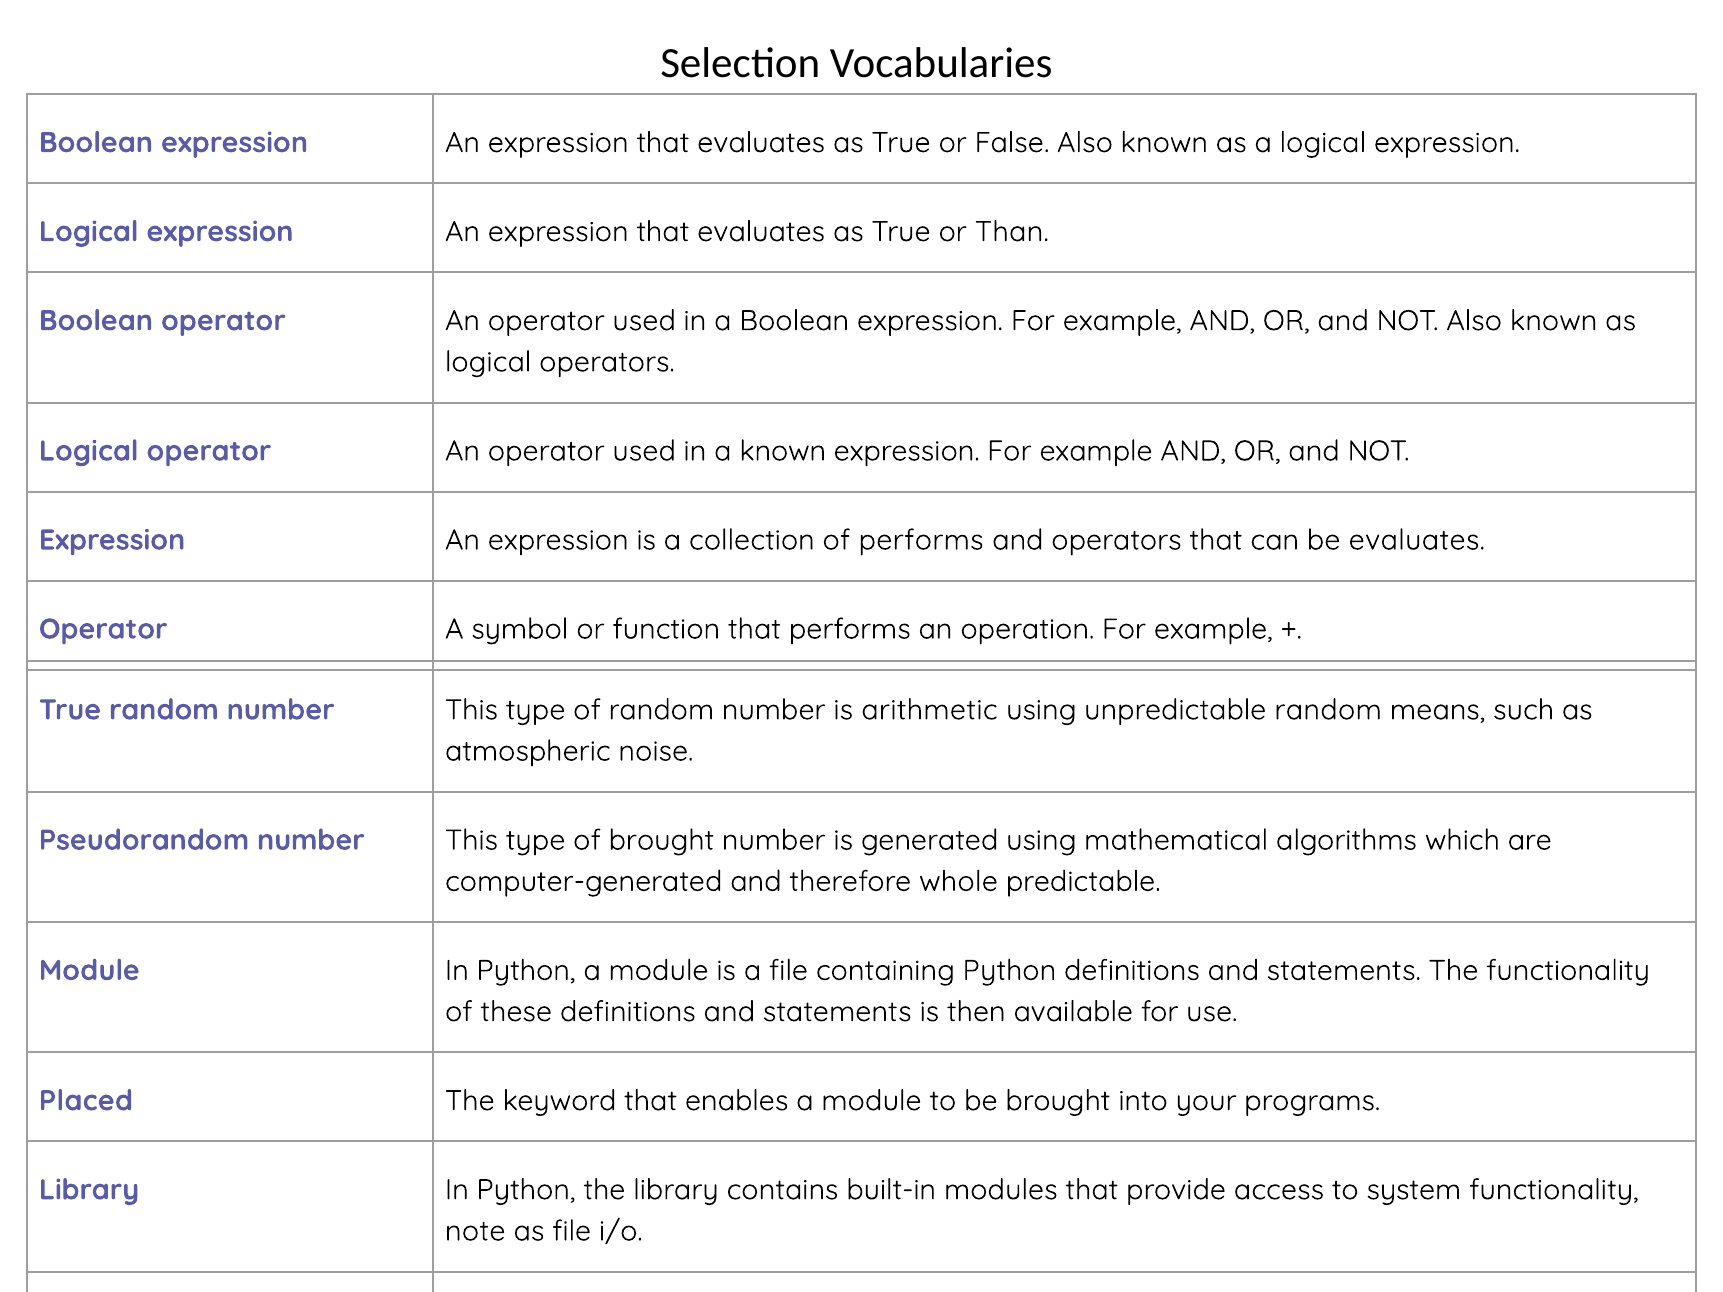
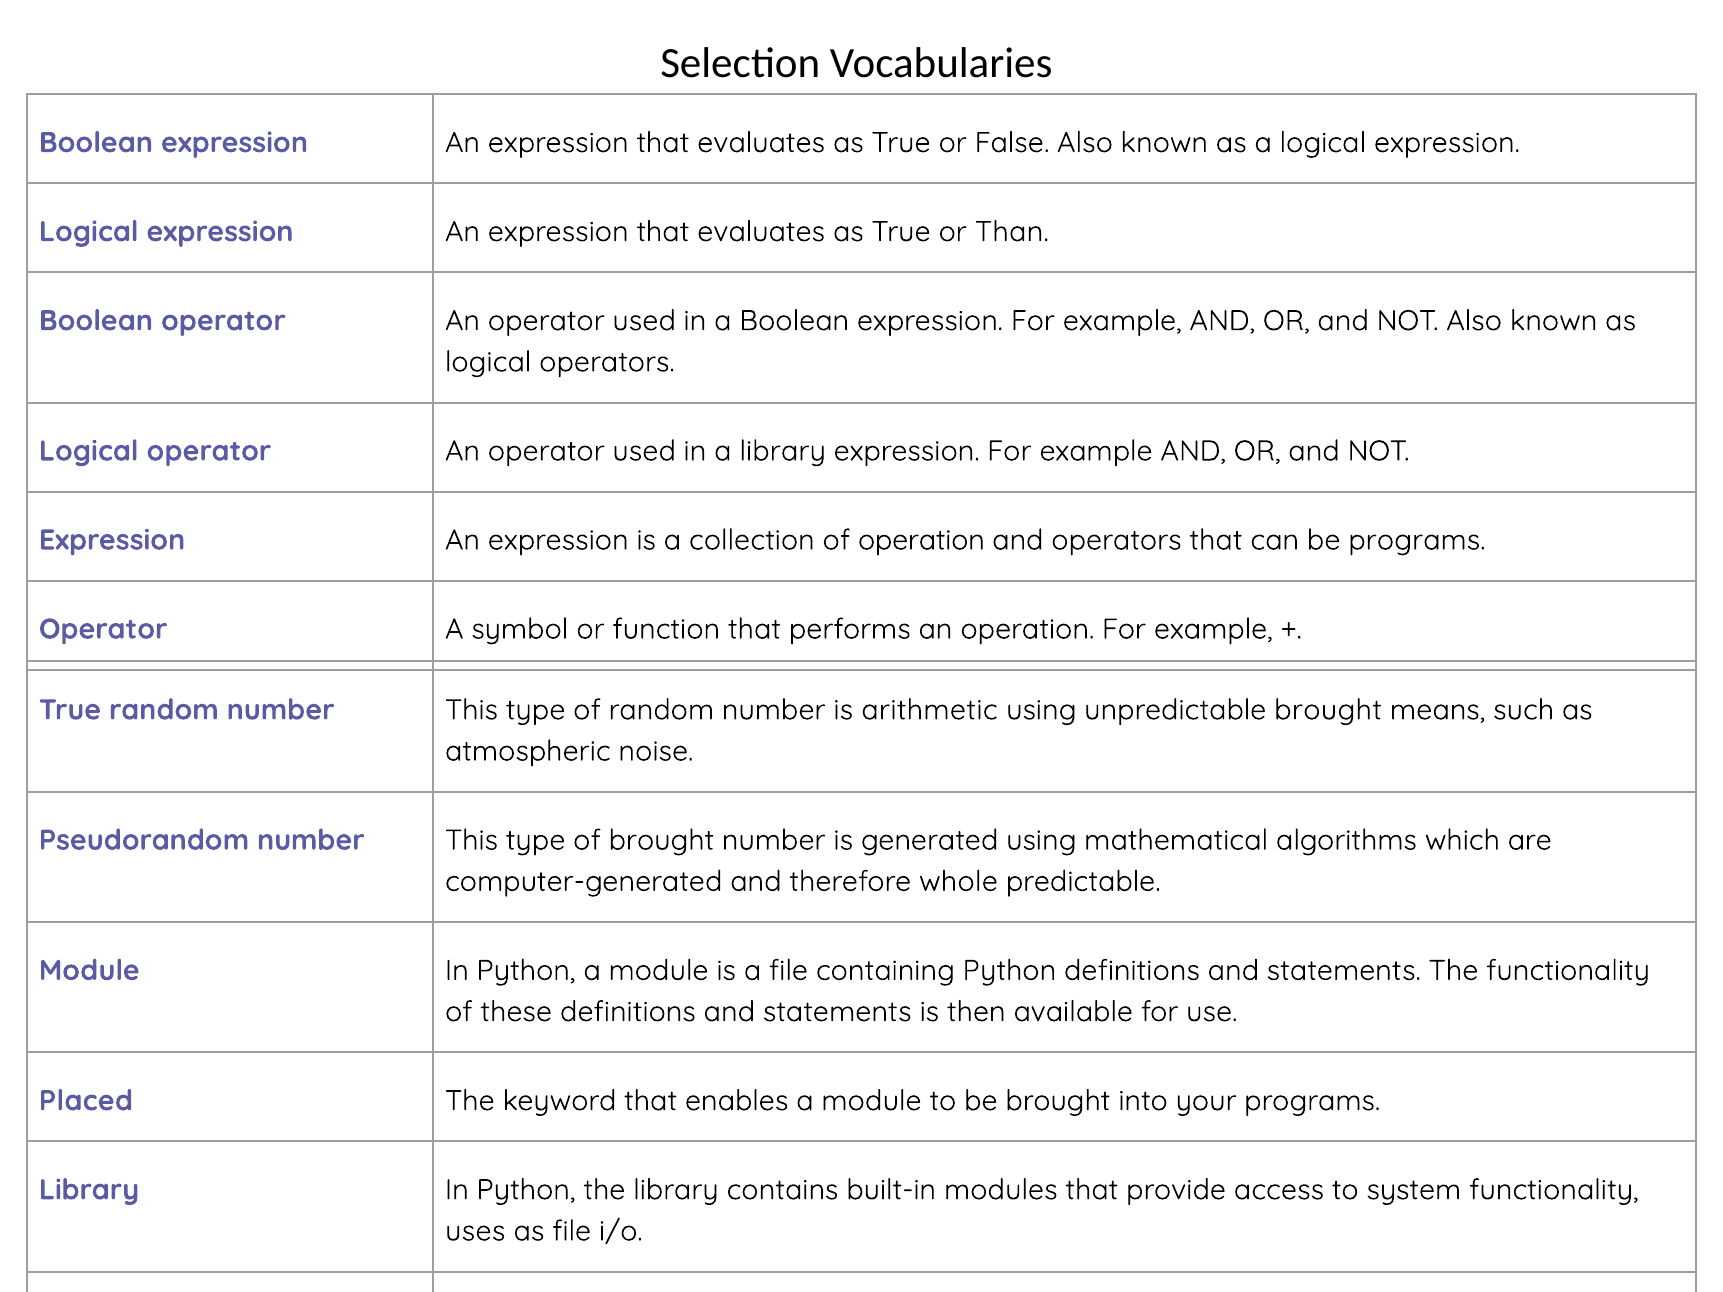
a known: known -> library
of performs: performs -> operation
be evaluates: evaluates -> programs
unpredictable random: random -> brought
note: note -> uses
